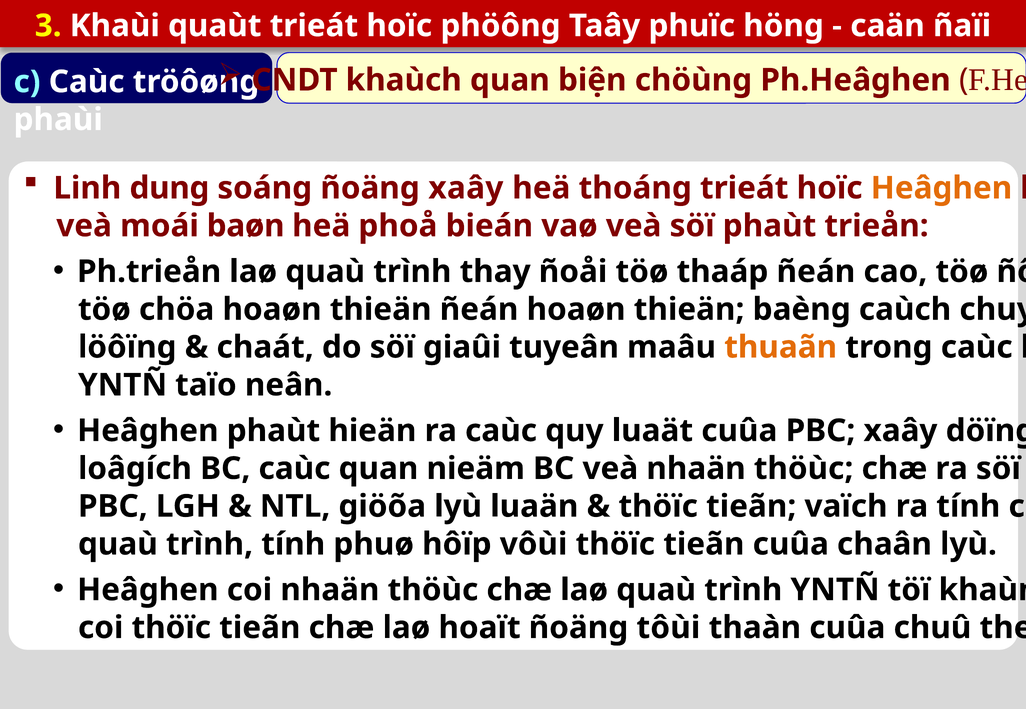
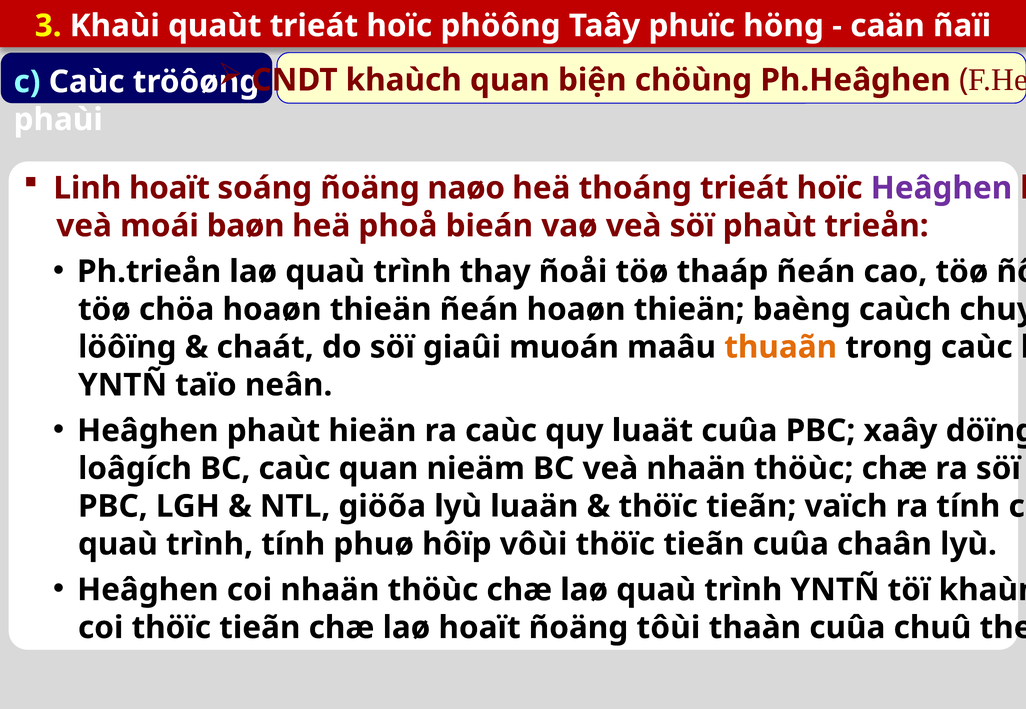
Linh dung: dung -> hoaït
ñoäng xaây: xaây -> naøo
Heâghen at (941, 188) colour: orange -> purple
tuyeân: tuyeân -> muoán
